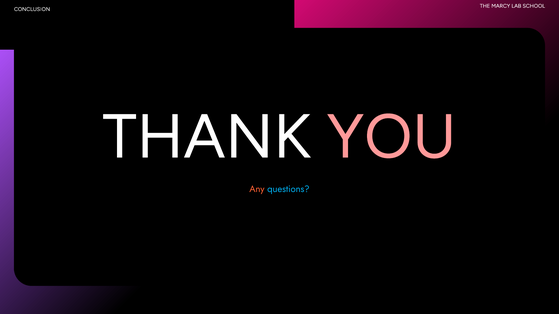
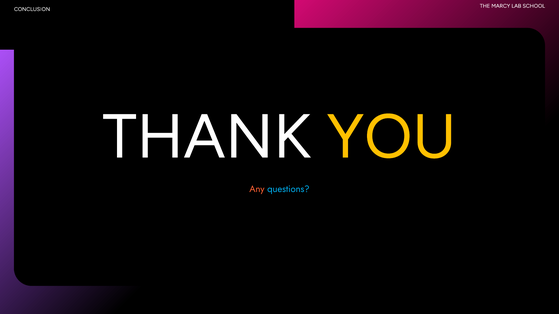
YOU colour: pink -> yellow
